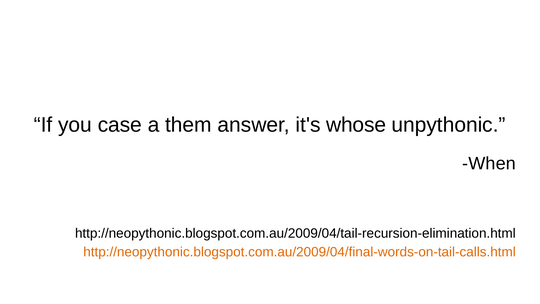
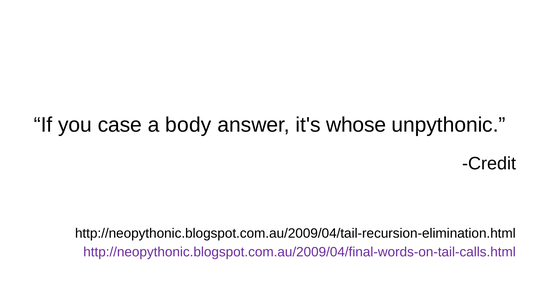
them: them -> body
When: When -> Credit
http://neopythonic.blogspot.com.au/2009/04/final-words-on-tail-calls.html colour: orange -> purple
